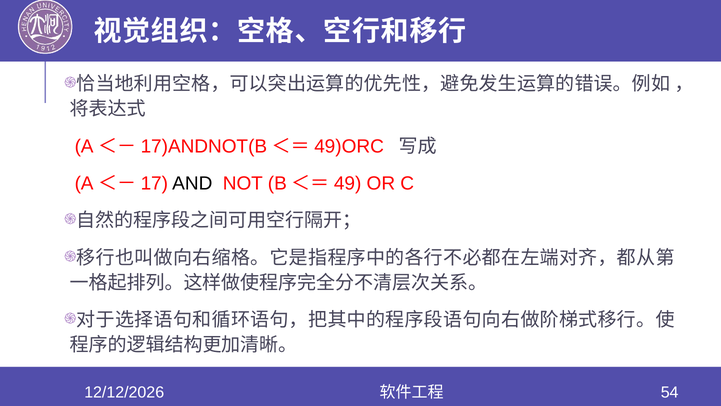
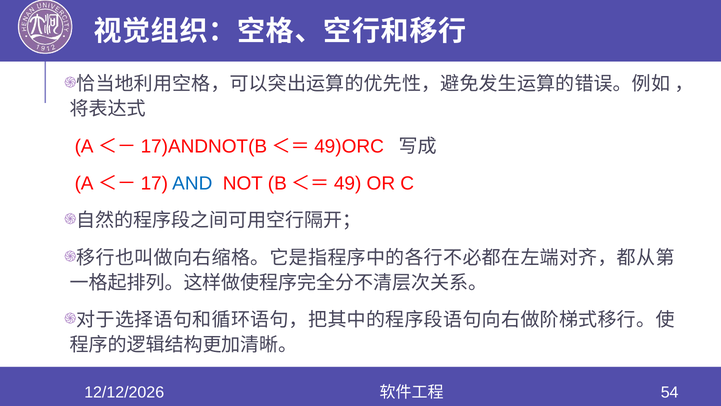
AND colour: black -> blue
